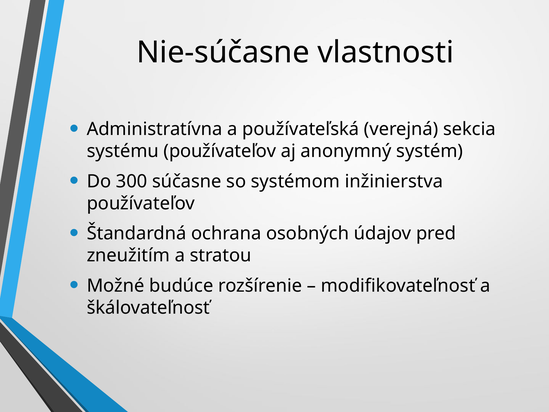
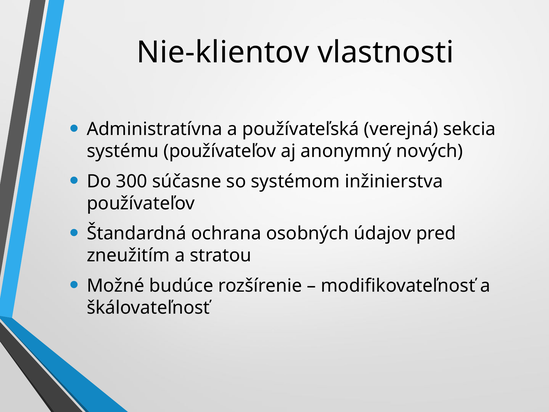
Nie-súčasne: Nie-súčasne -> Nie-klientov
systém: systém -> nových
